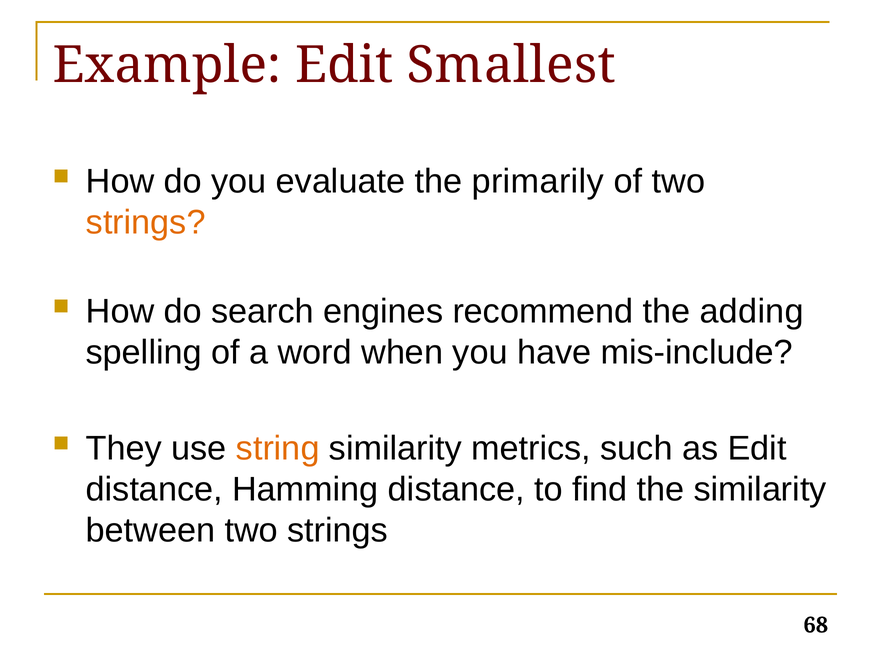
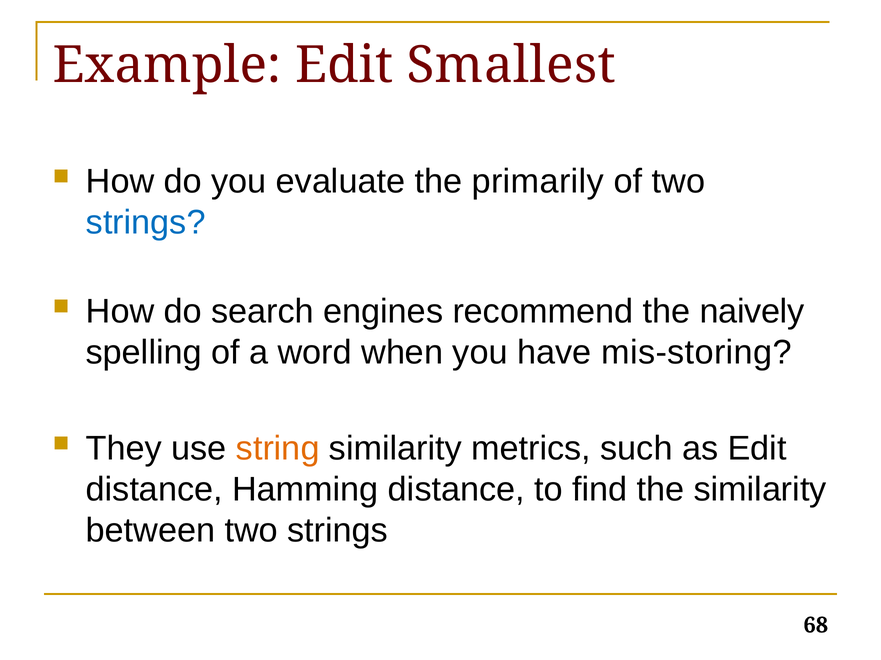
strings at (146, 223) colour: orange -> blue
adding: adding -> naively
mis-include: mis-include -> mis-storing
